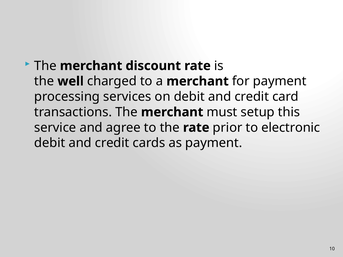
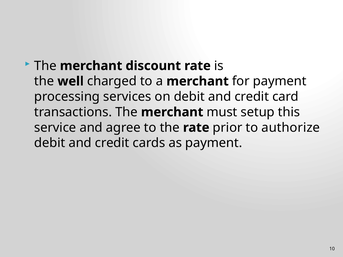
electronic: electronic -> authorize
